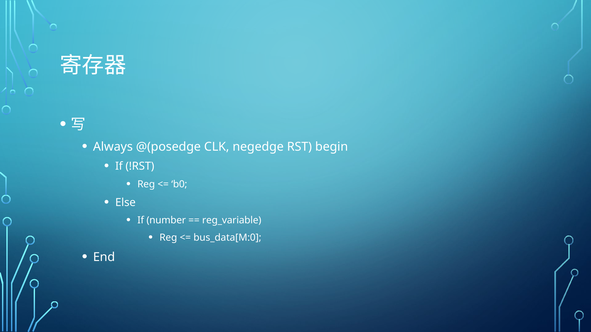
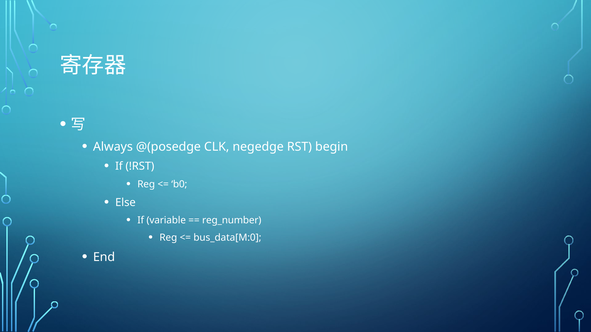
number: number -> variable
reg_variable: reg_variable -> reg_number
